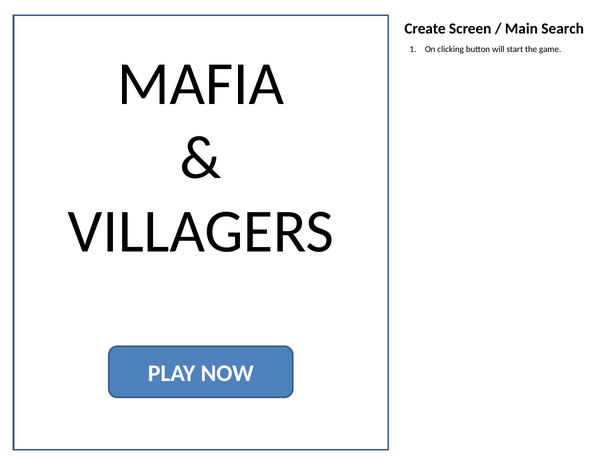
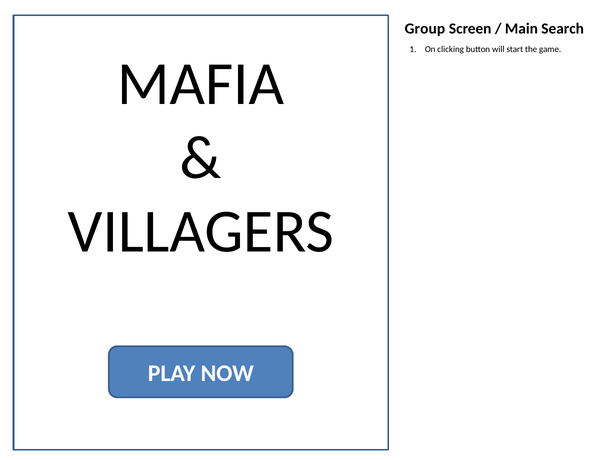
Create: Create -> Group
